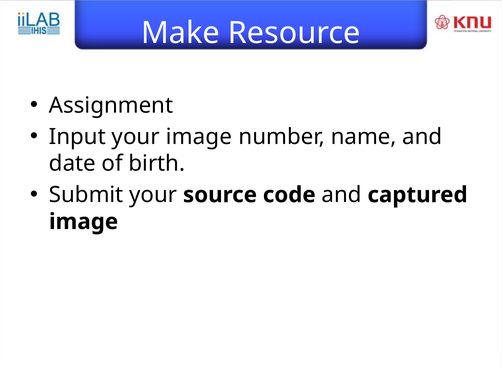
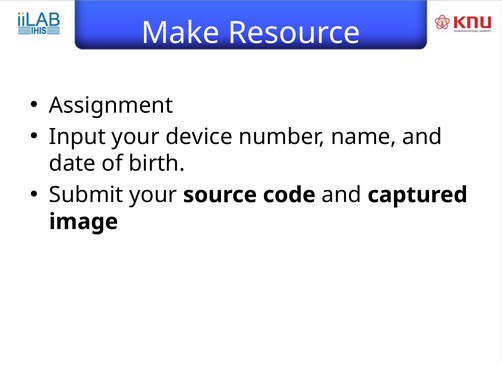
your image: image -> device
